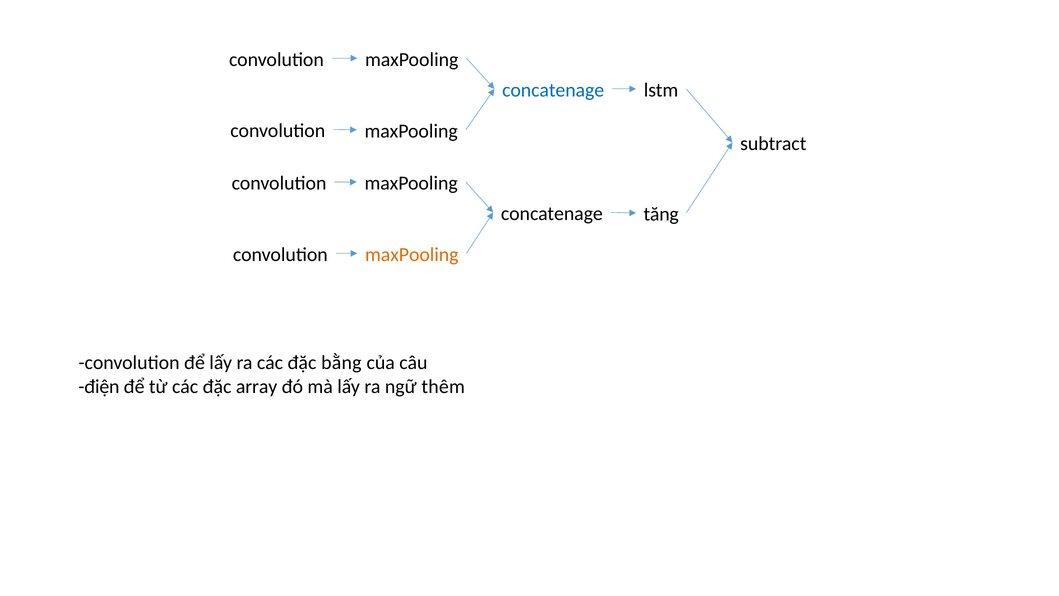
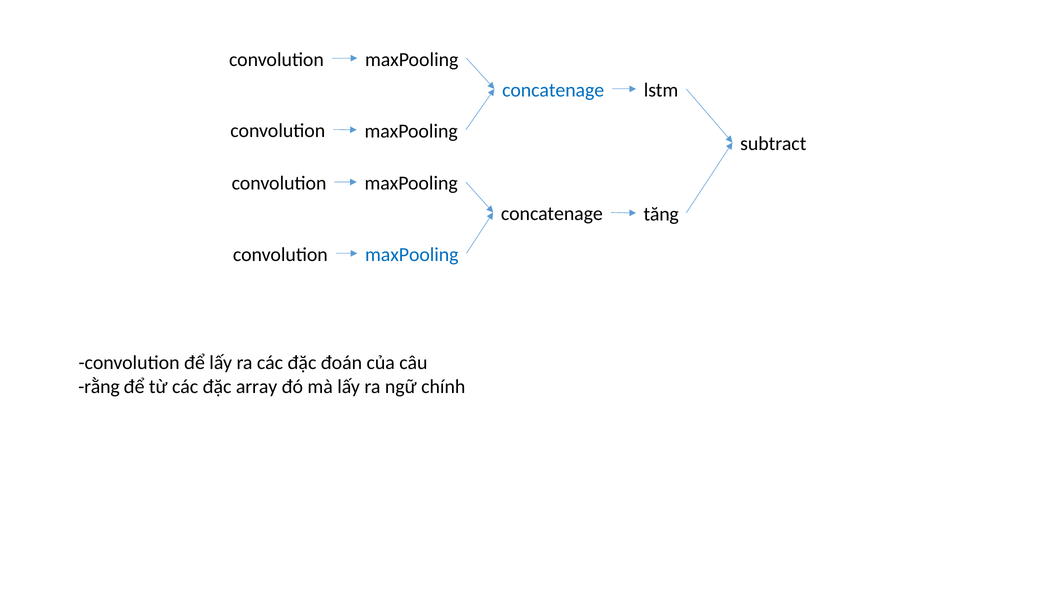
maxPooling at (412, 255) colour: orange -> blue
bằng: bằng -> đoán
điện: điện -> rằng
thêm: thêm -> chính
